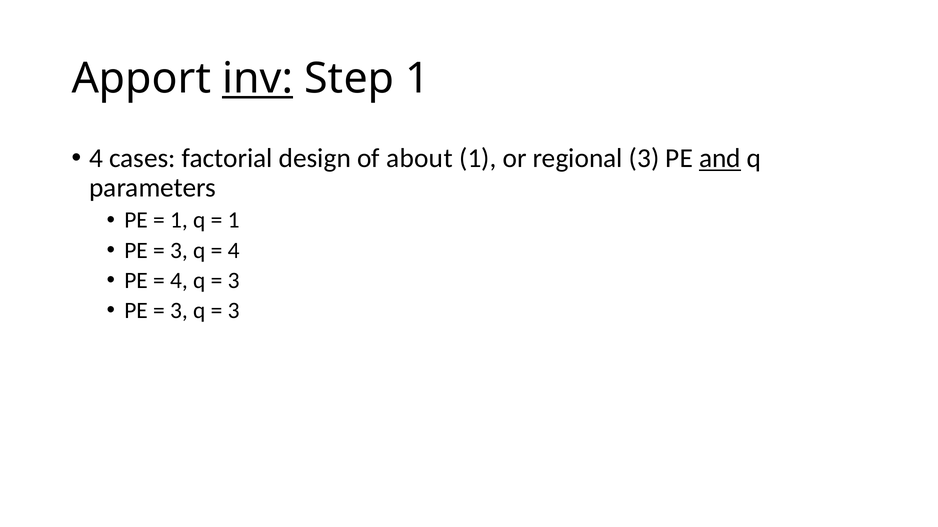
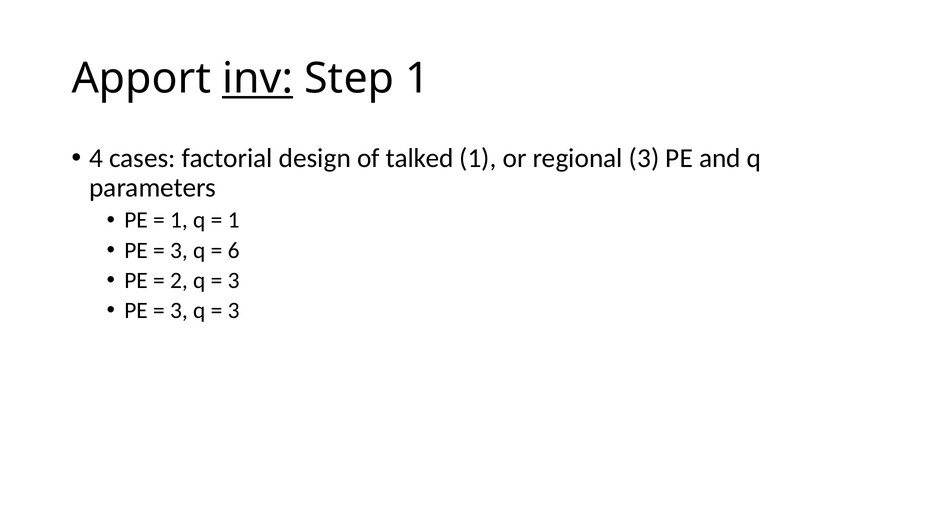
about: about -> talked
and underline: present -> none
4 at (234, 251): 4 -> 6
4 at (179, 281): 4 -> 2
